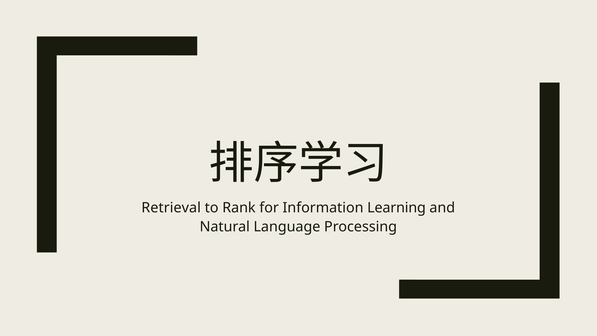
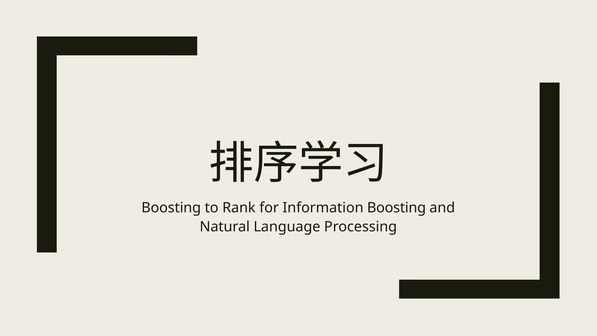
Retrieval at (171, 208): Retrieval -> Boosting
Information Learning: Learning -> Boosting
